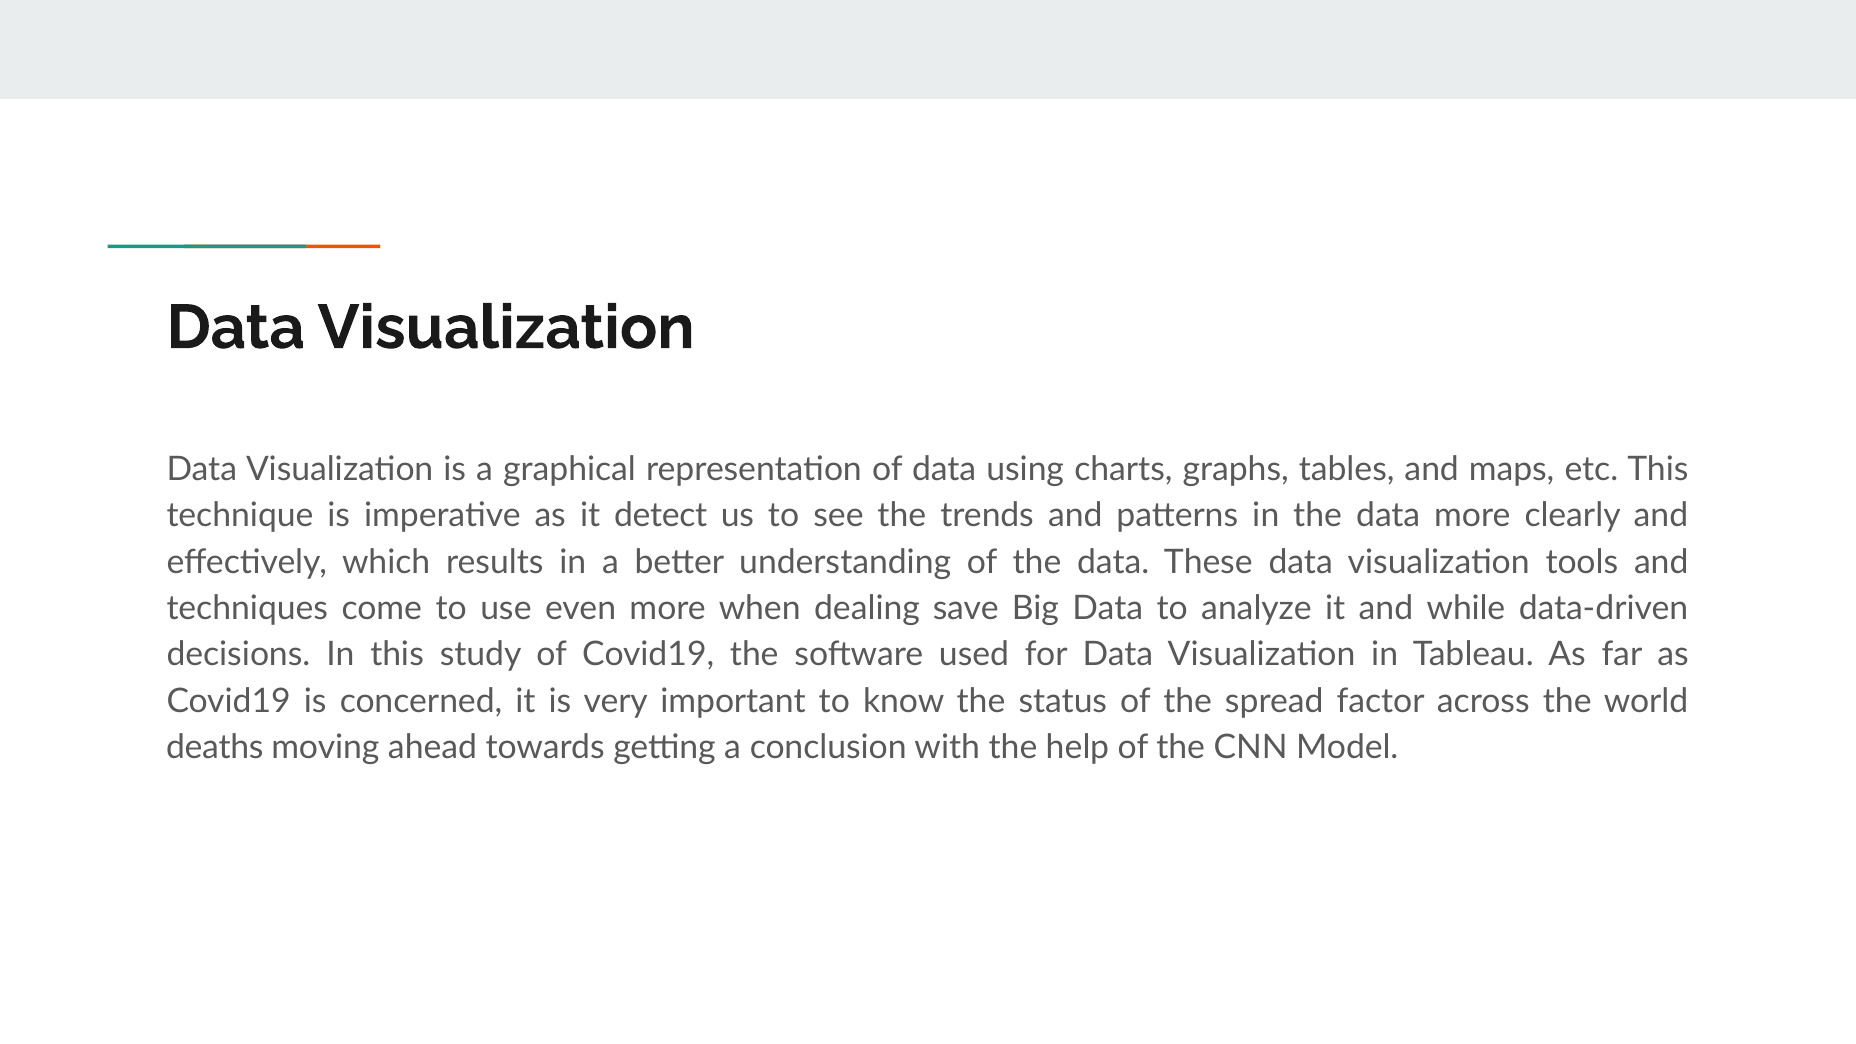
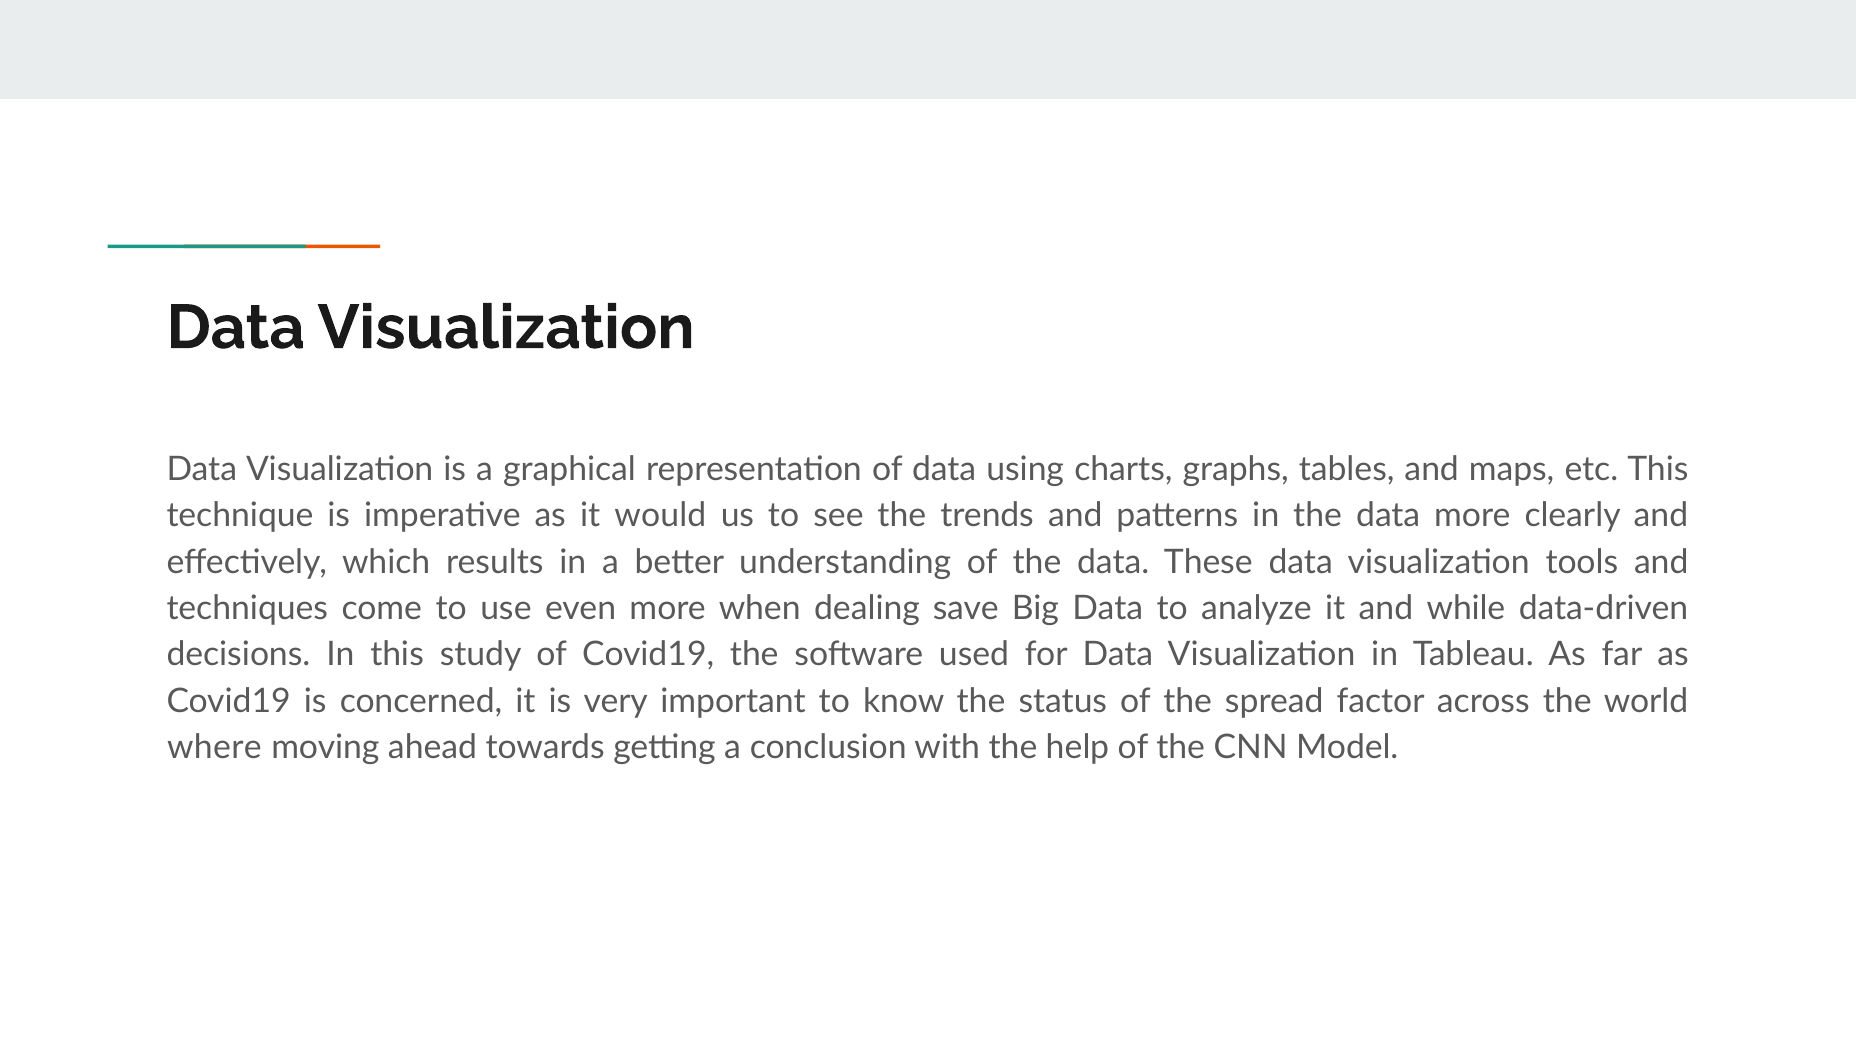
detect: detect -> would
deaths: deaths -> where
